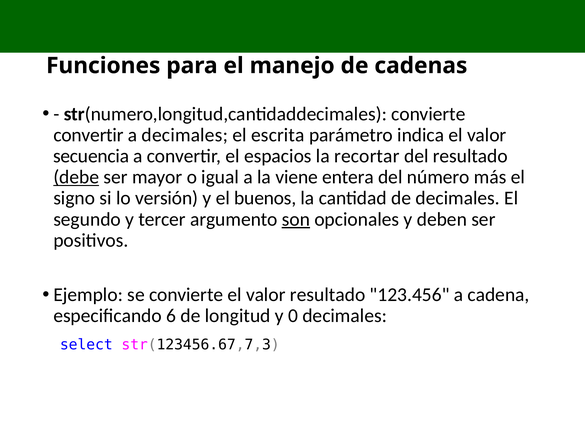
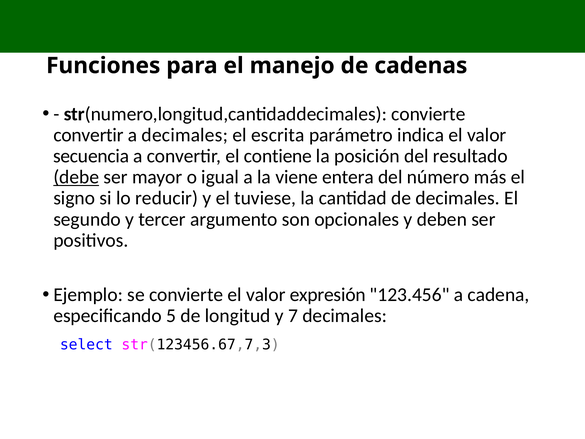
espacios: espacios -> contiene
recortar: recortar -> posición
versión: versión -> reducir
buenos: buenos -> tuviese
son underline: present -> none
valor resultado: resultado -> expresión
6: 6 -> 5
0: 0 -> 7
